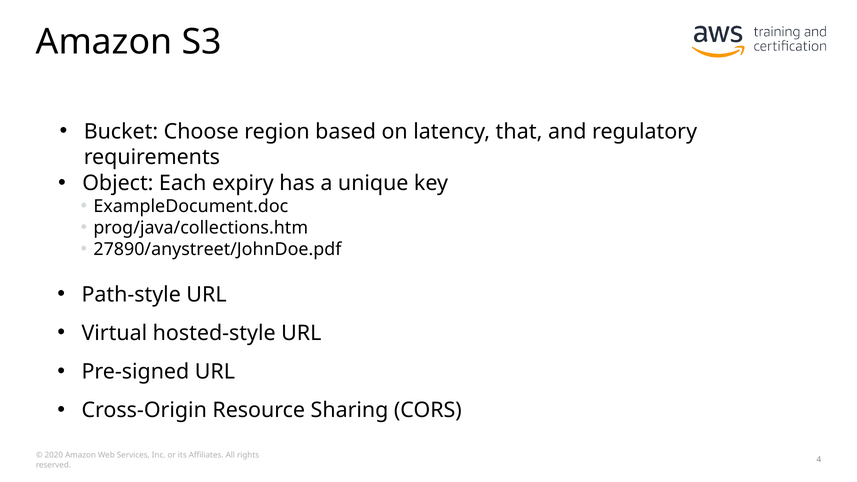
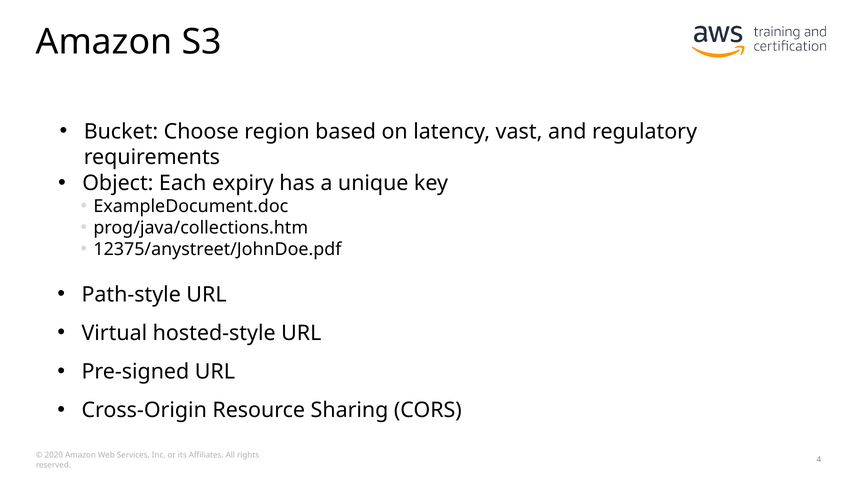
that: that -> vast
27890/anystreet/JohnDoe.pdf: 27890/anystreet/JohnDoe.pdf -> 12375/anystreet/JohnDoe.pdf
